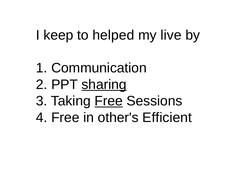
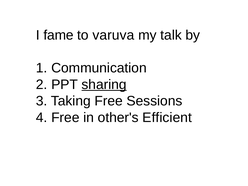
keep: keep -> fame
helped: helped -> varuva
live: live -> talk
Free at (109, 101) underline: present -> none
